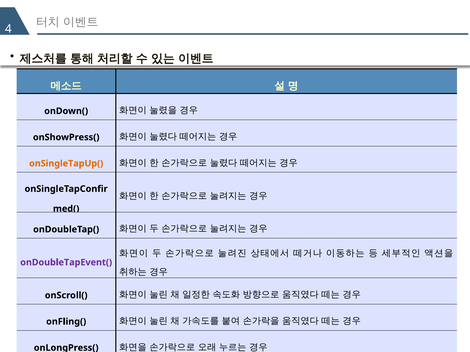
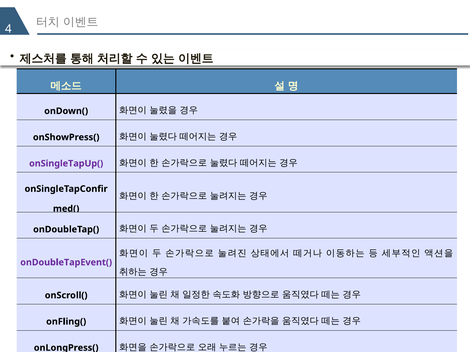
onSingleTapUp( colour: orange -> purple
